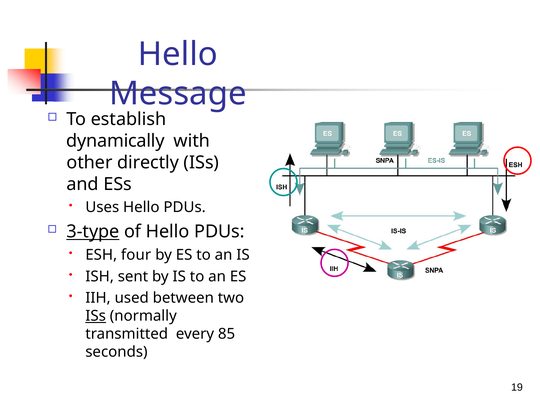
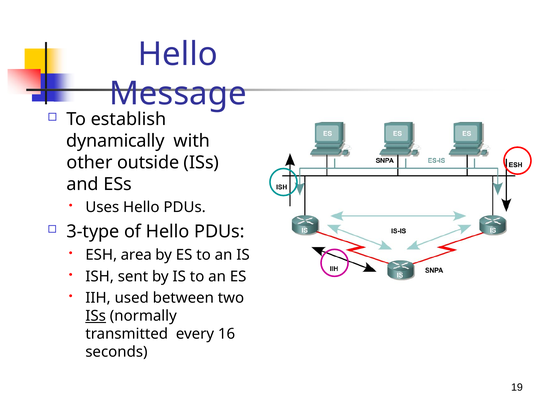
directly: directly -> outside
3-type underline: present -> none
four: four -> area
85: 85 -> 16
